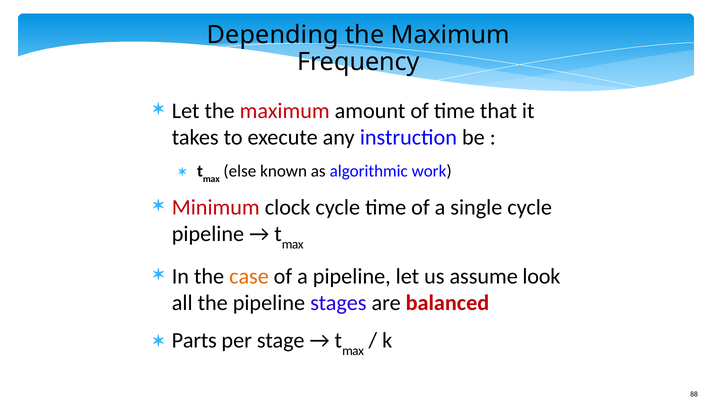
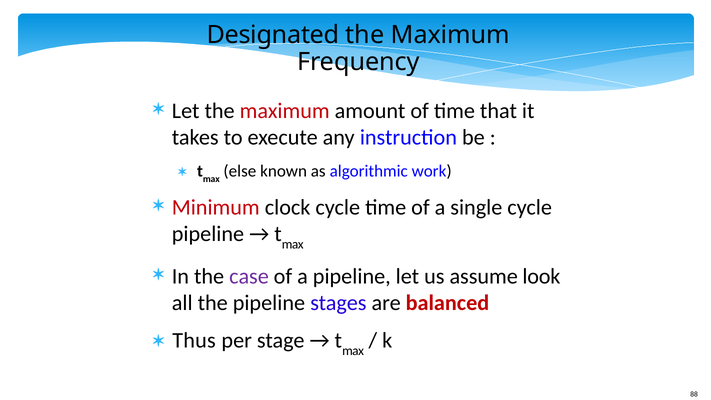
Depending: Depending -> Designated
case colour: orange -> purple
Parts: Parts -> Thus
